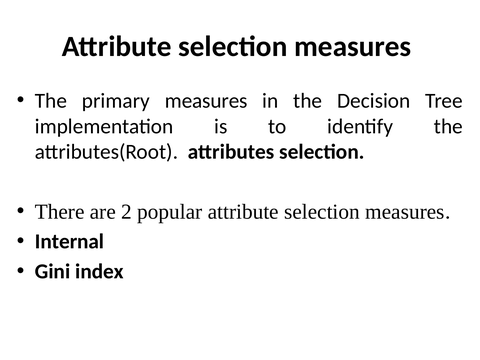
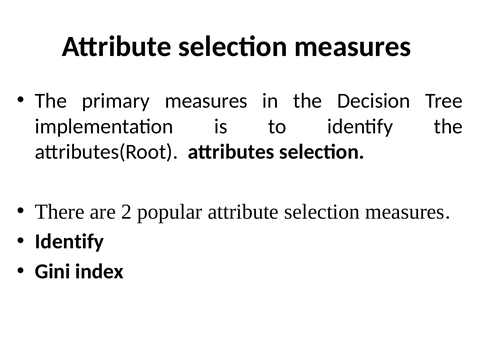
Internal at (70, 242): Internal -> Identify
